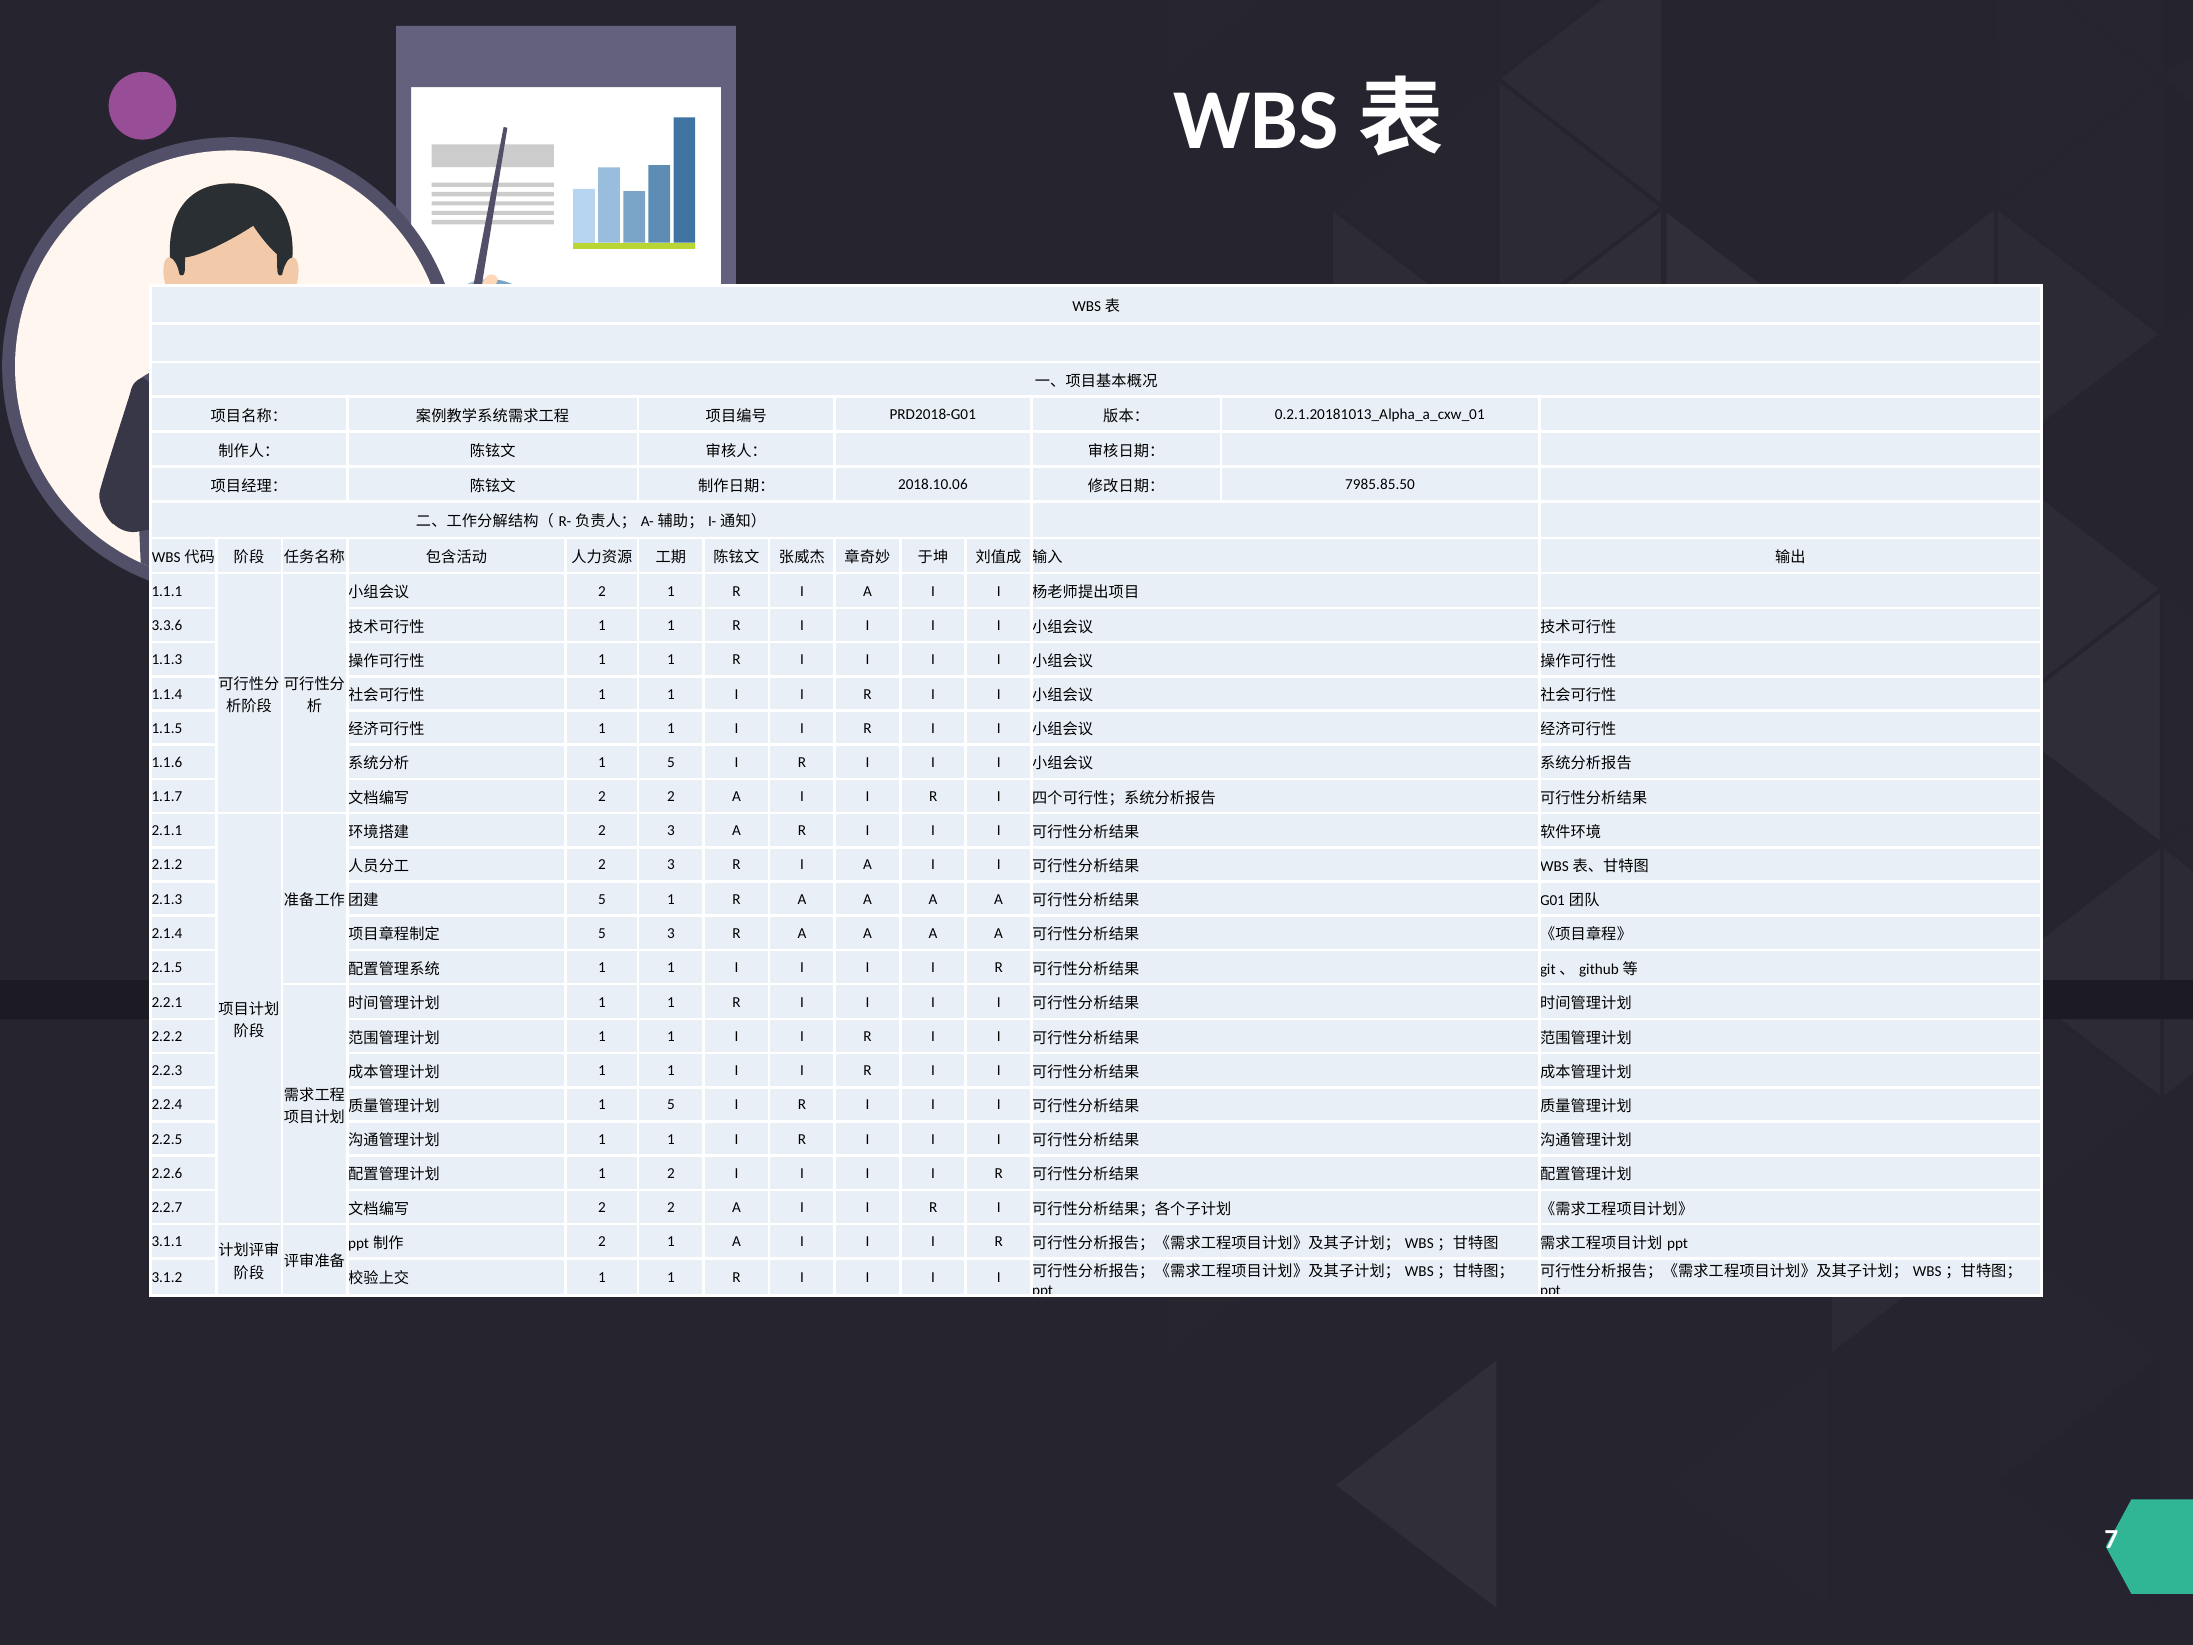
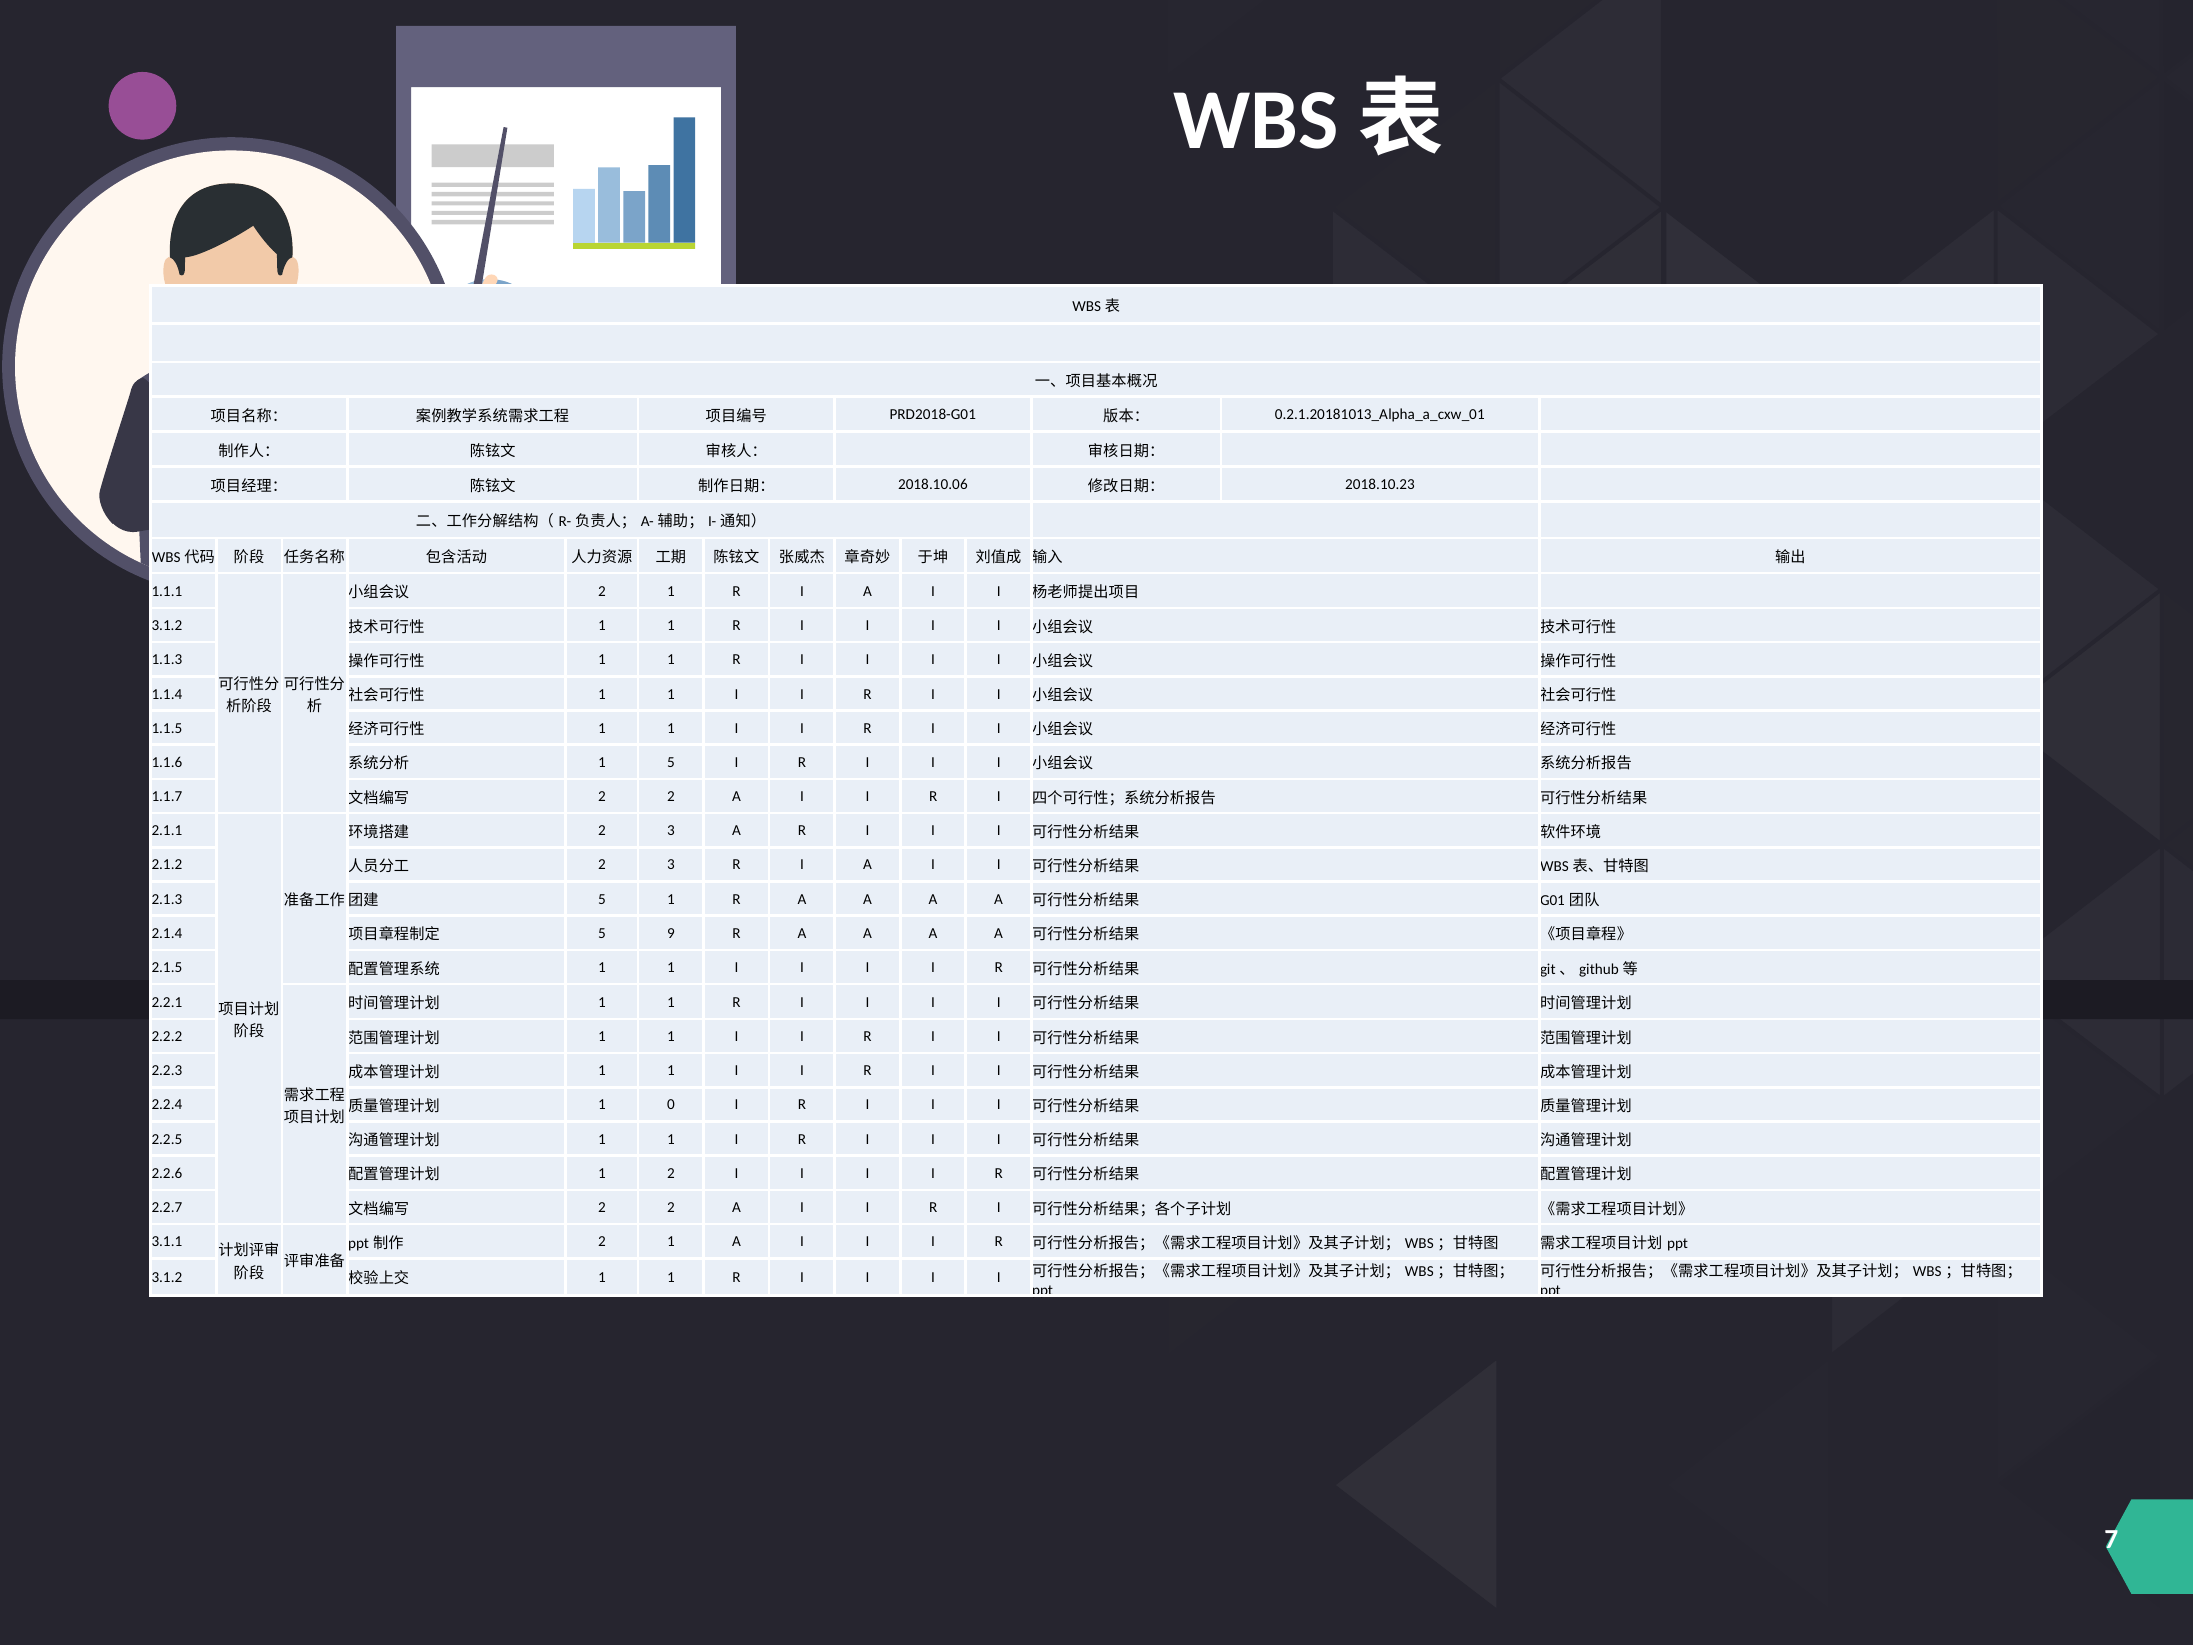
7985.85.50: 7985.85.50 -> 2018.10.23
3.3.6 at (167, 626): 3.3.6 -> 3.1.2
5 3: 3 -> 9
5 at (671, 1105): 5 -> 0
